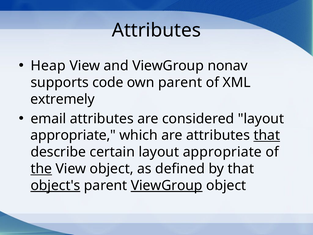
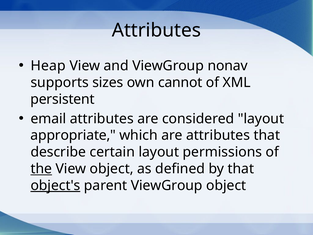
code: code -> sizes
own parent: parent -> cannot
extremely: extremely -> persistent
that at (267, 135) underline: present -> none
certain layout appropriate: appropriate -> permissions
ViewGroup at (167, 185) underline: present -> none
